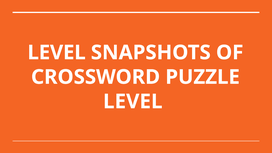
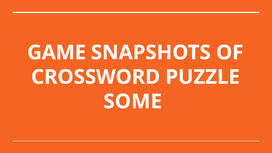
LEVEL at (57, 53): LEVEL -> GAME
LEVEL at (133, 102): LEVEL -> SOME
